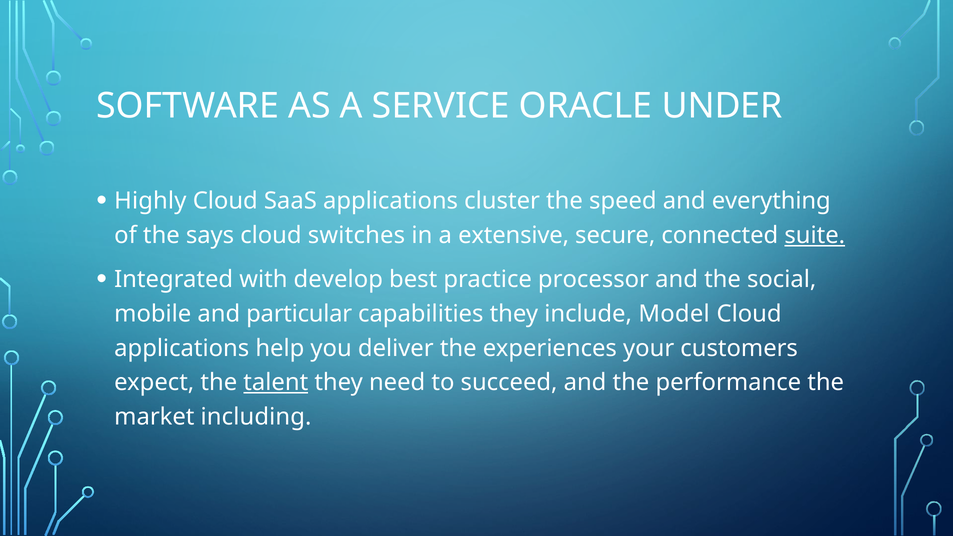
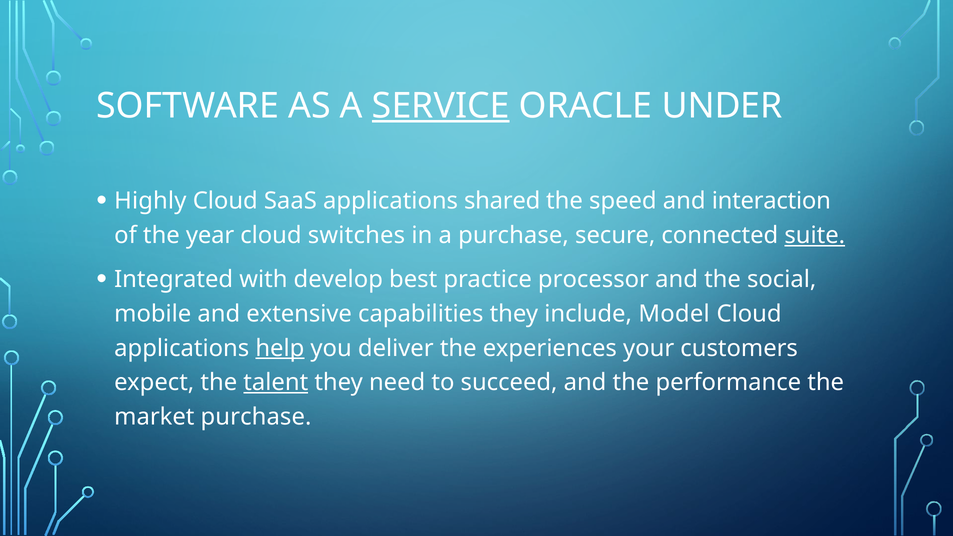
SERVICE underline: none -> present
cluster: cluster -> shared
everything: everything -> interaction
says: says -> year
a extensive: extensive -> purchase
particular: particular -> extensive
help underline: none -> present
market including: including -> purchase
